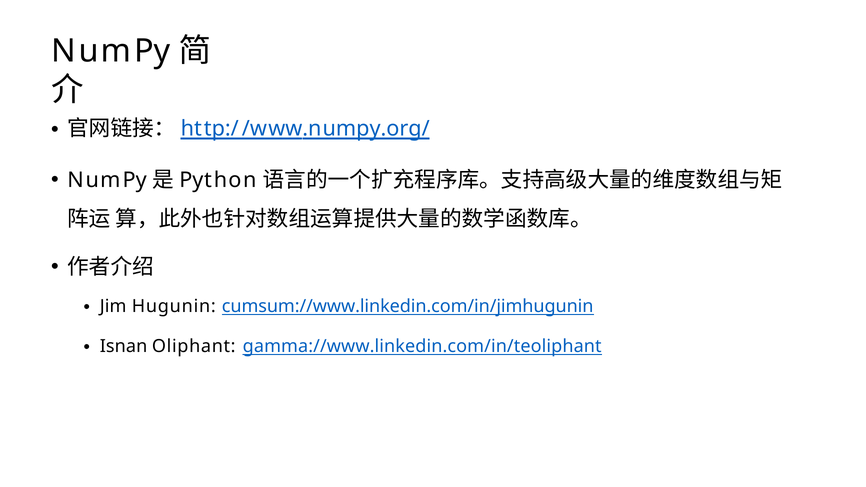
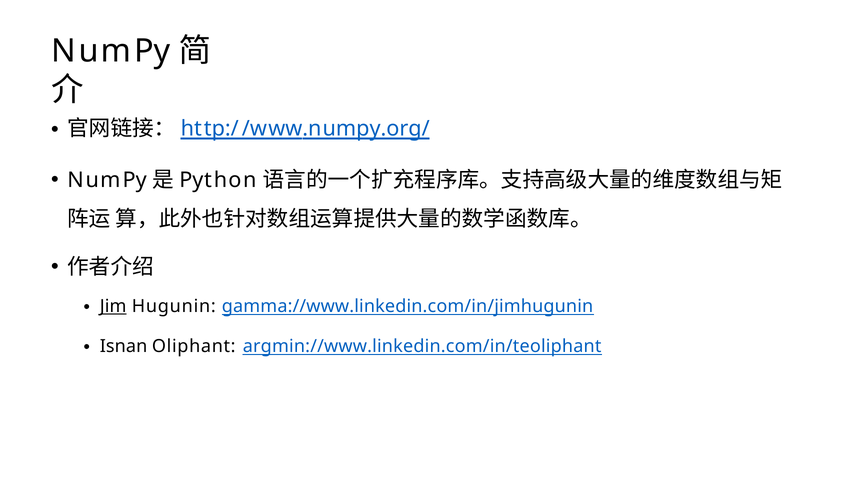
Jim underline: none -> present
cumsum://www.linkedin.com/in/jimhugunin: cumsum://www.linkedin.com/in/jimhugunin -> gamma://www.linkedin.com/in/jimhugunin
gamma://www.linkedin.com/in/teoliphant: gamma://www.linkedin.com/in/teoliphant -> argmin://www.linkedin.com/in/teoliphant
